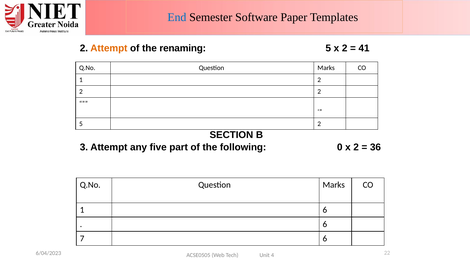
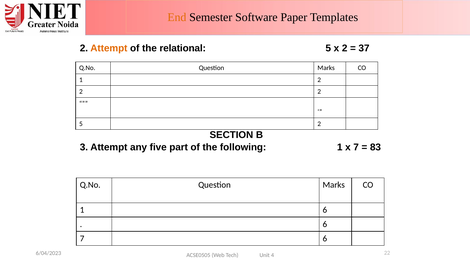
End colour: blue -> orange
renaming: renaming -> relational
41: 41 -> 37
following 0: 0 -> 1
2 at (356, 147): 2 -> 7
36: 36 -> 83
